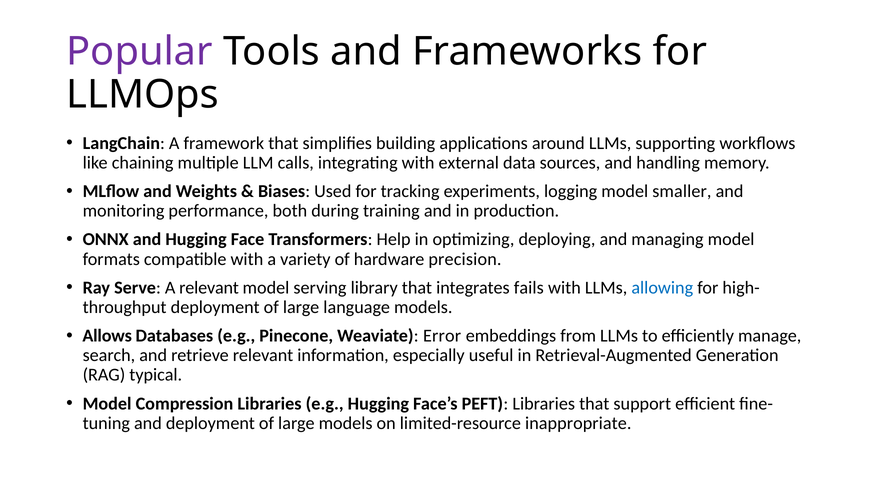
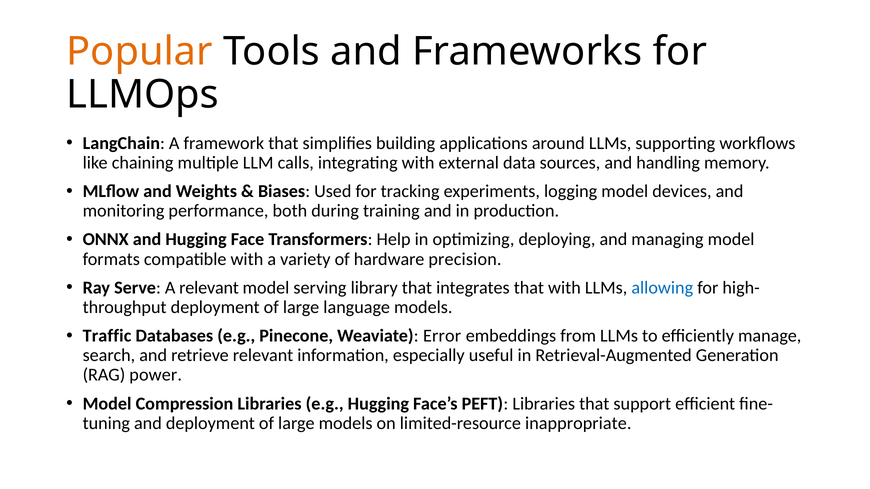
Popular colour: purple -> orange
smaller: smaller -> devices
integrates fails: fails -> that
Allows: Allows -> Traffic
typical: typical -> power
